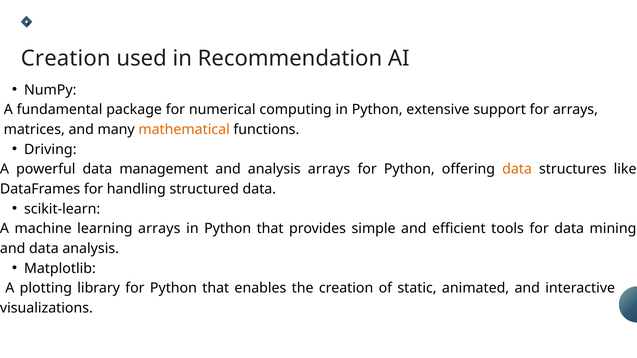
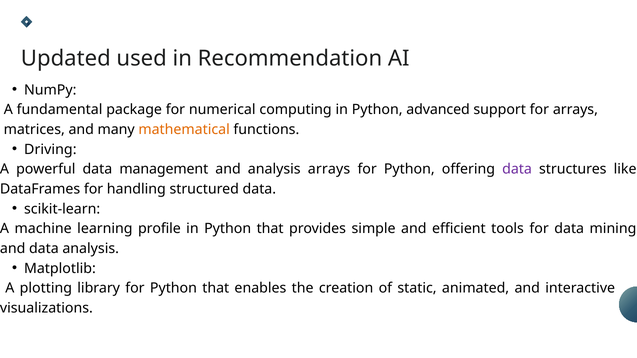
Creation at (66, 58): Creation -> Updated
extensive: extensive -> advanced
data at (517, 169) colour: orange -> purple
learning arrays: arrays -> profile
